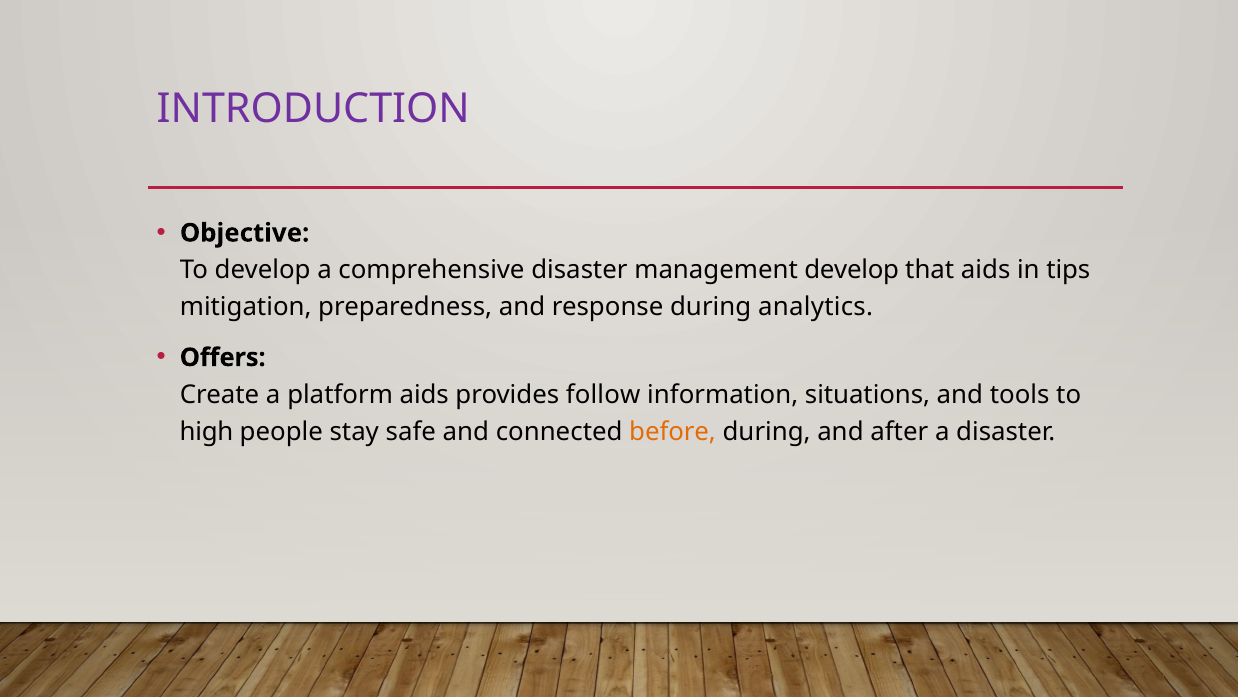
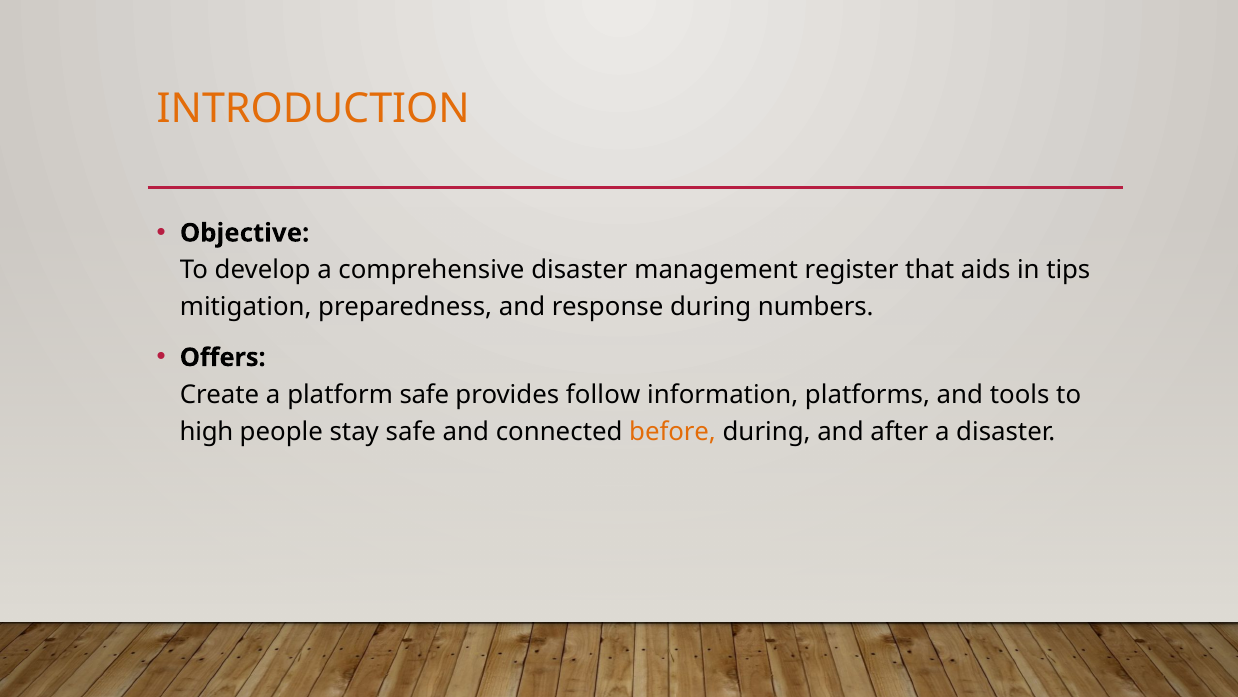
INTRODUCTION colour: purple -> orange
management develop: develop -> register
analytics: analytics -> numbers
platform aids: aids -> safe
situations: situations -> platforms
